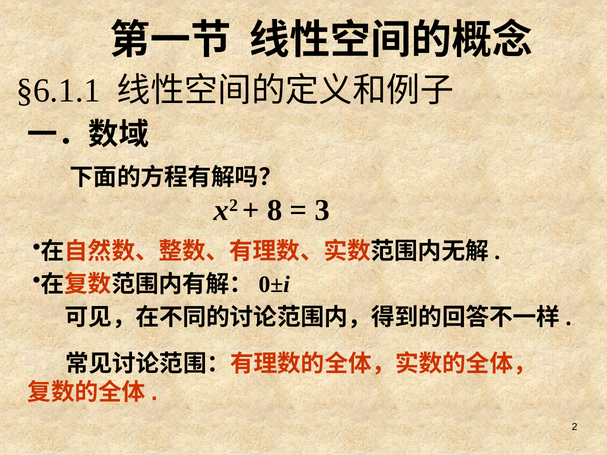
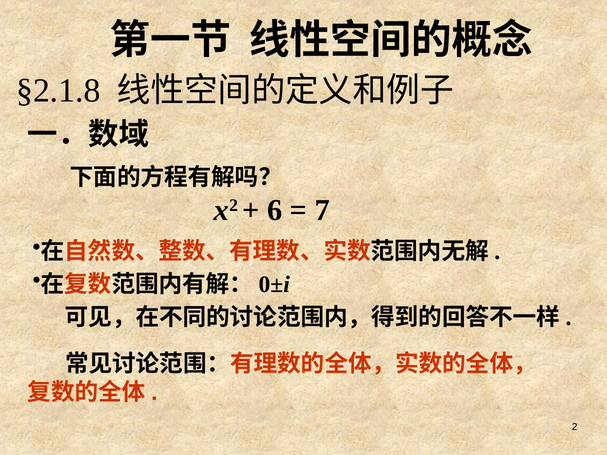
§6.1.1: §6.1.1 -> §2.1.8
8: 8 -> 6
3: 3 -> 7
